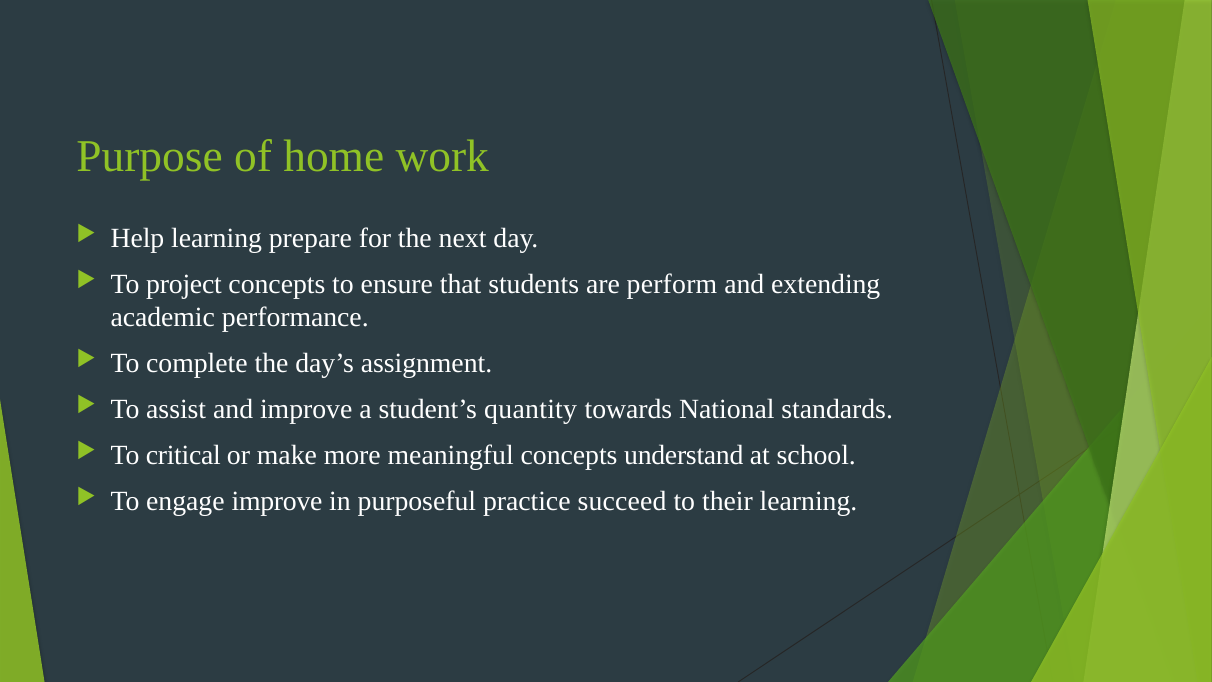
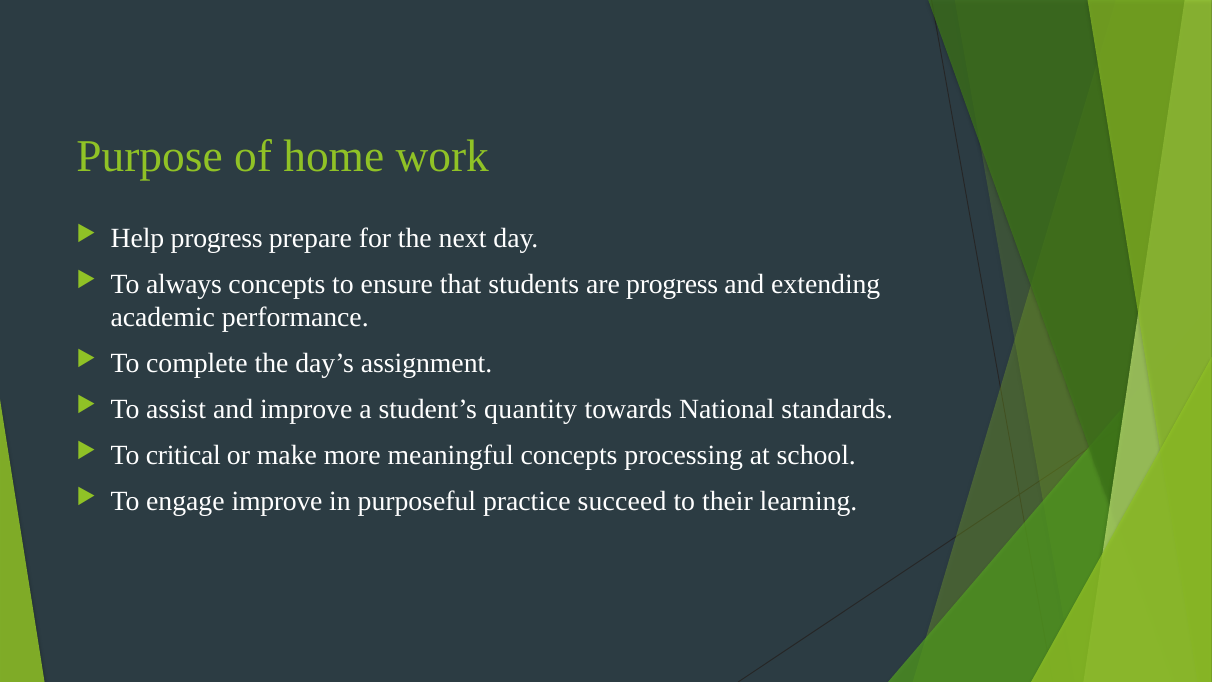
Help learning: learning -> progress
project: project -> always
are perform: perform -> progress
understand: understand -> processing
